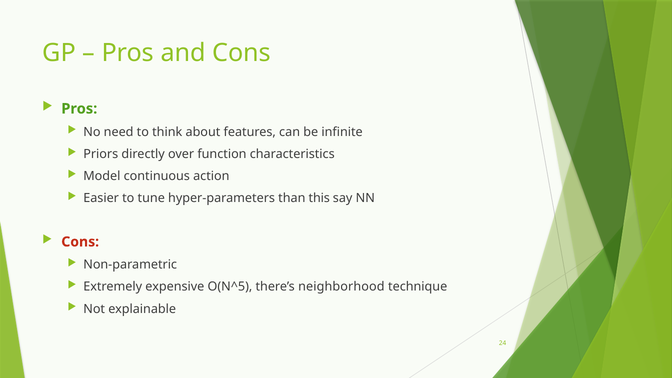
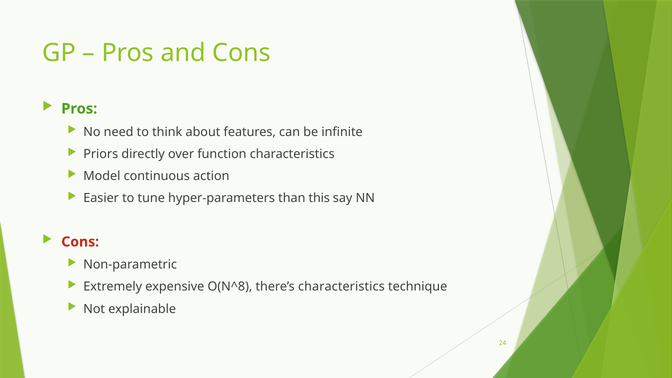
O(N^5: O(N^5 -> O(N^8
there’s neighborhood: neighborhood -> characteristics
